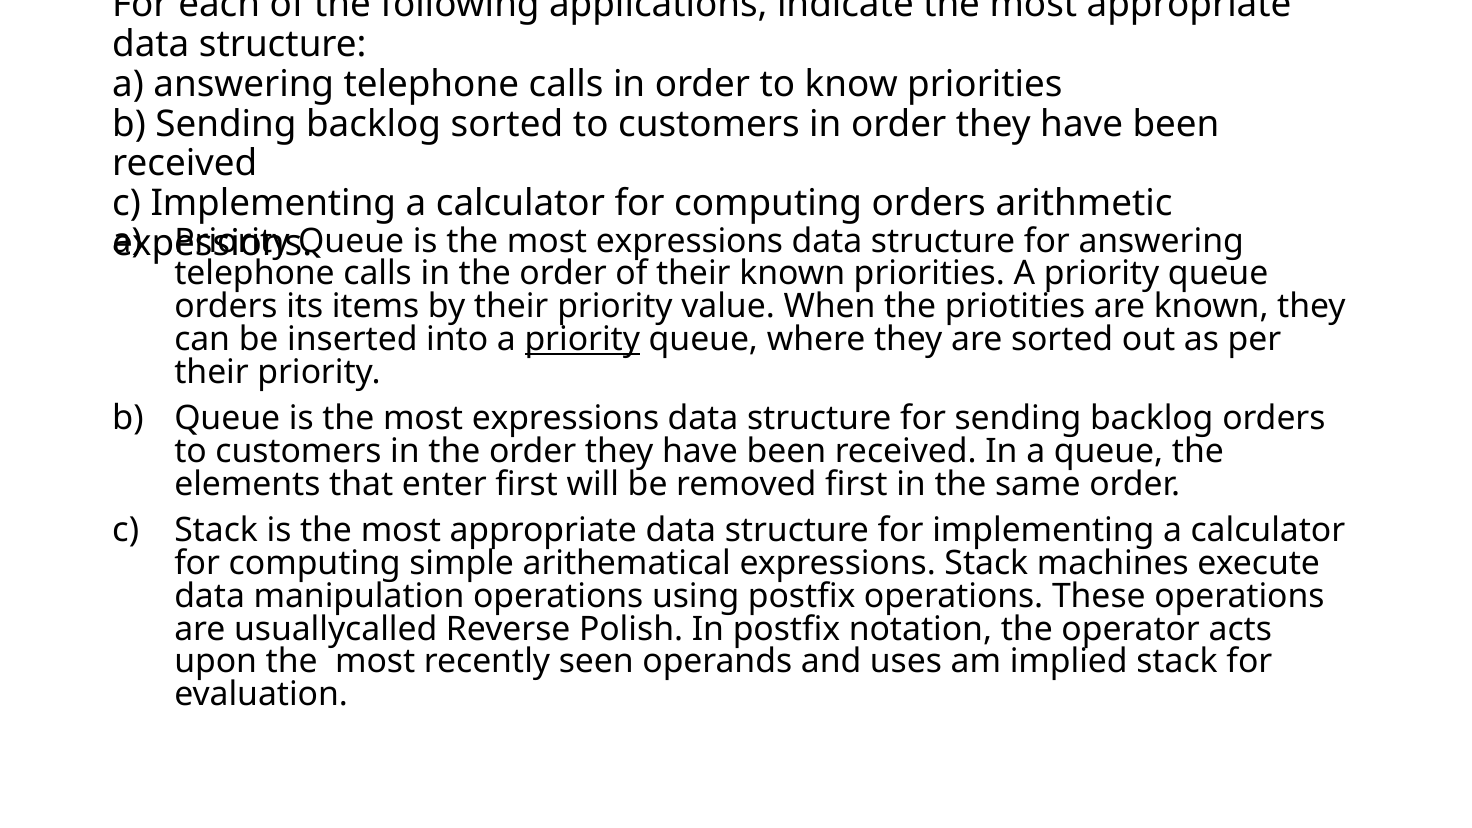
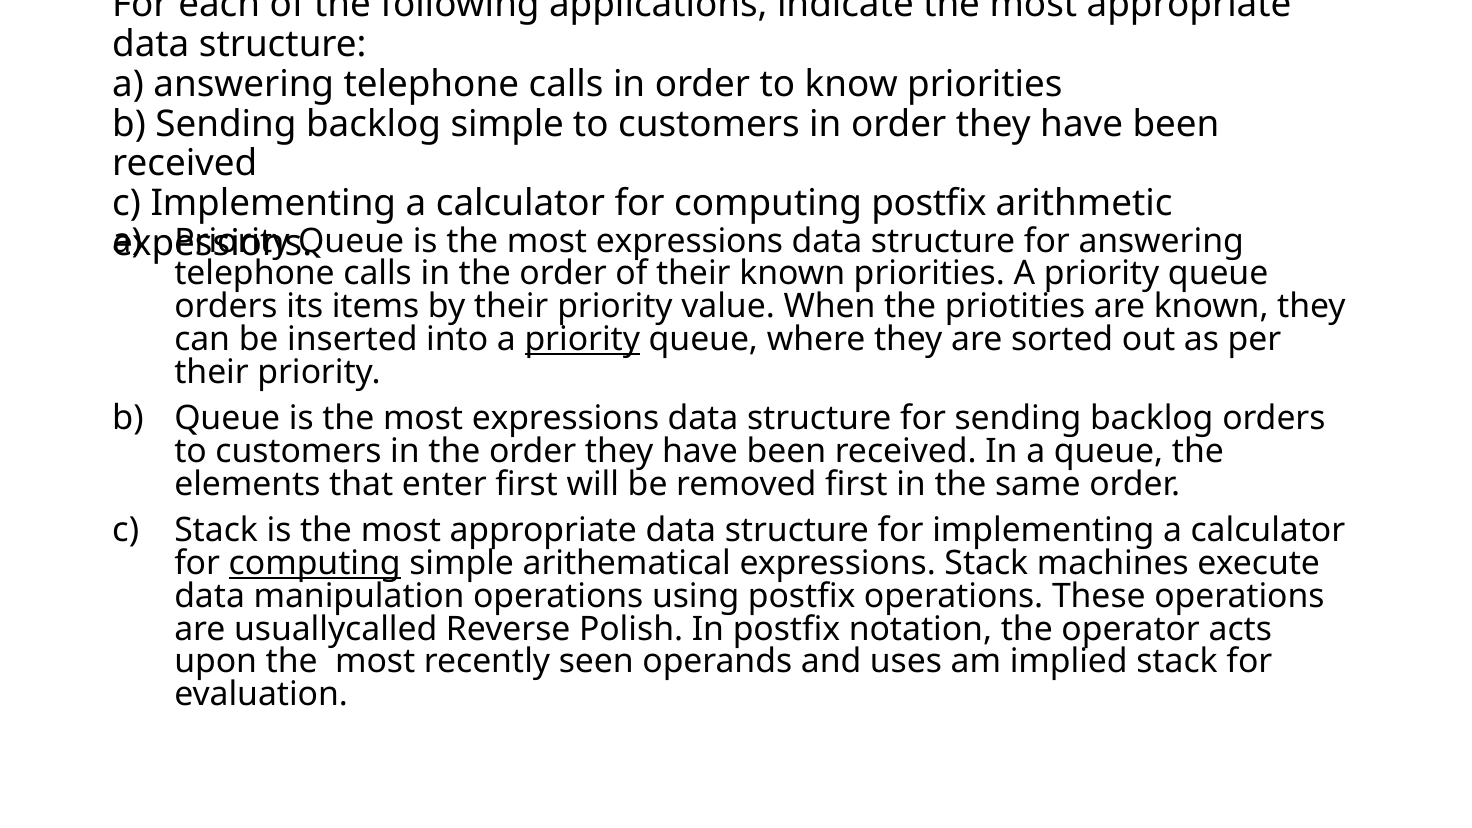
backlog sorted: sorted -> simple
computing orders: orders -> postfix
computing at (315, 564) underline: none -> present
